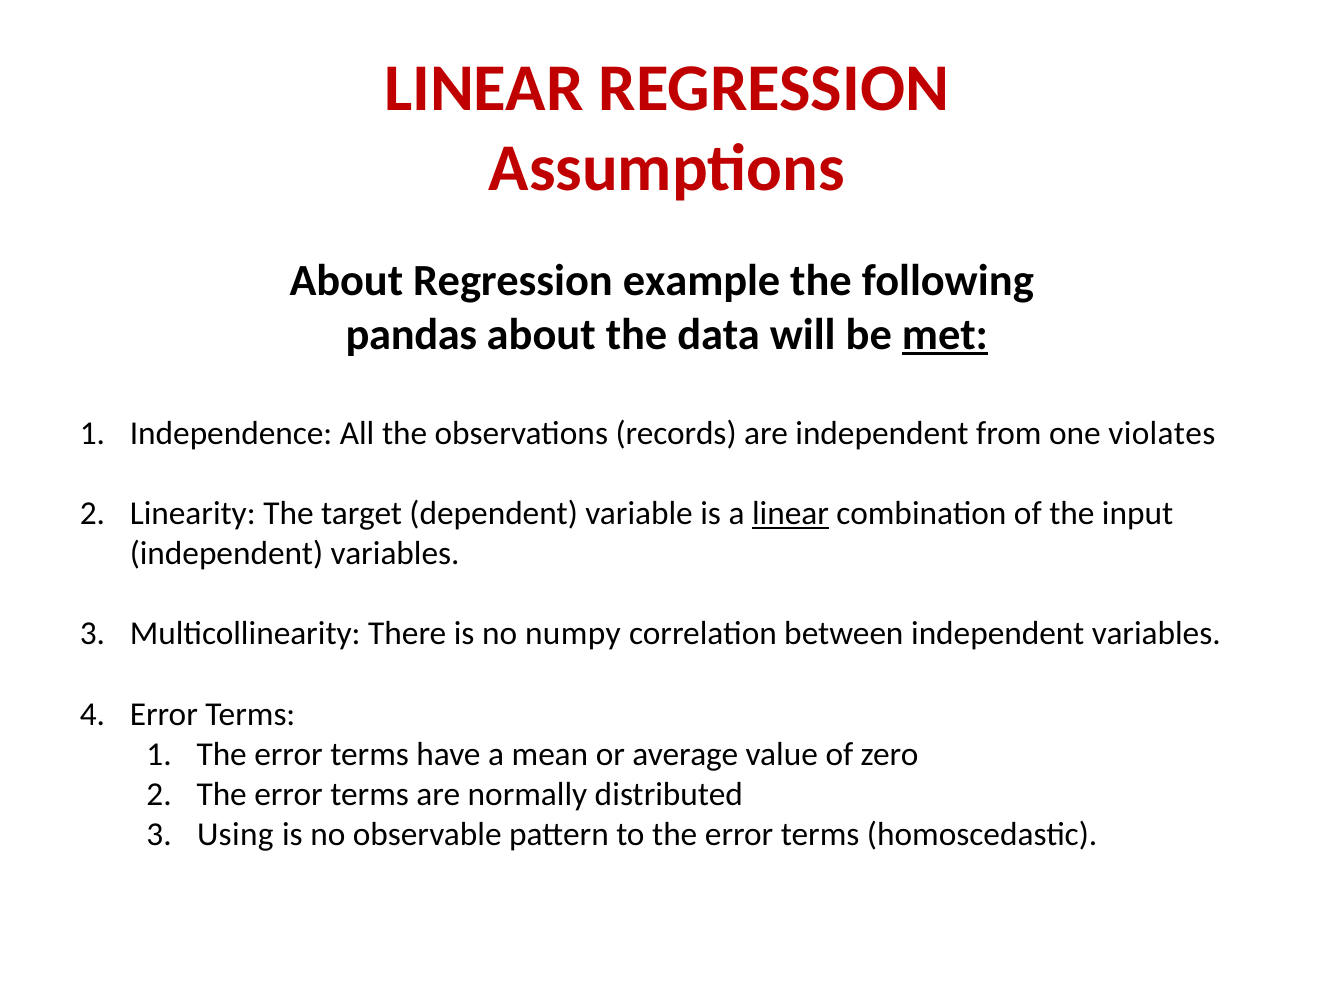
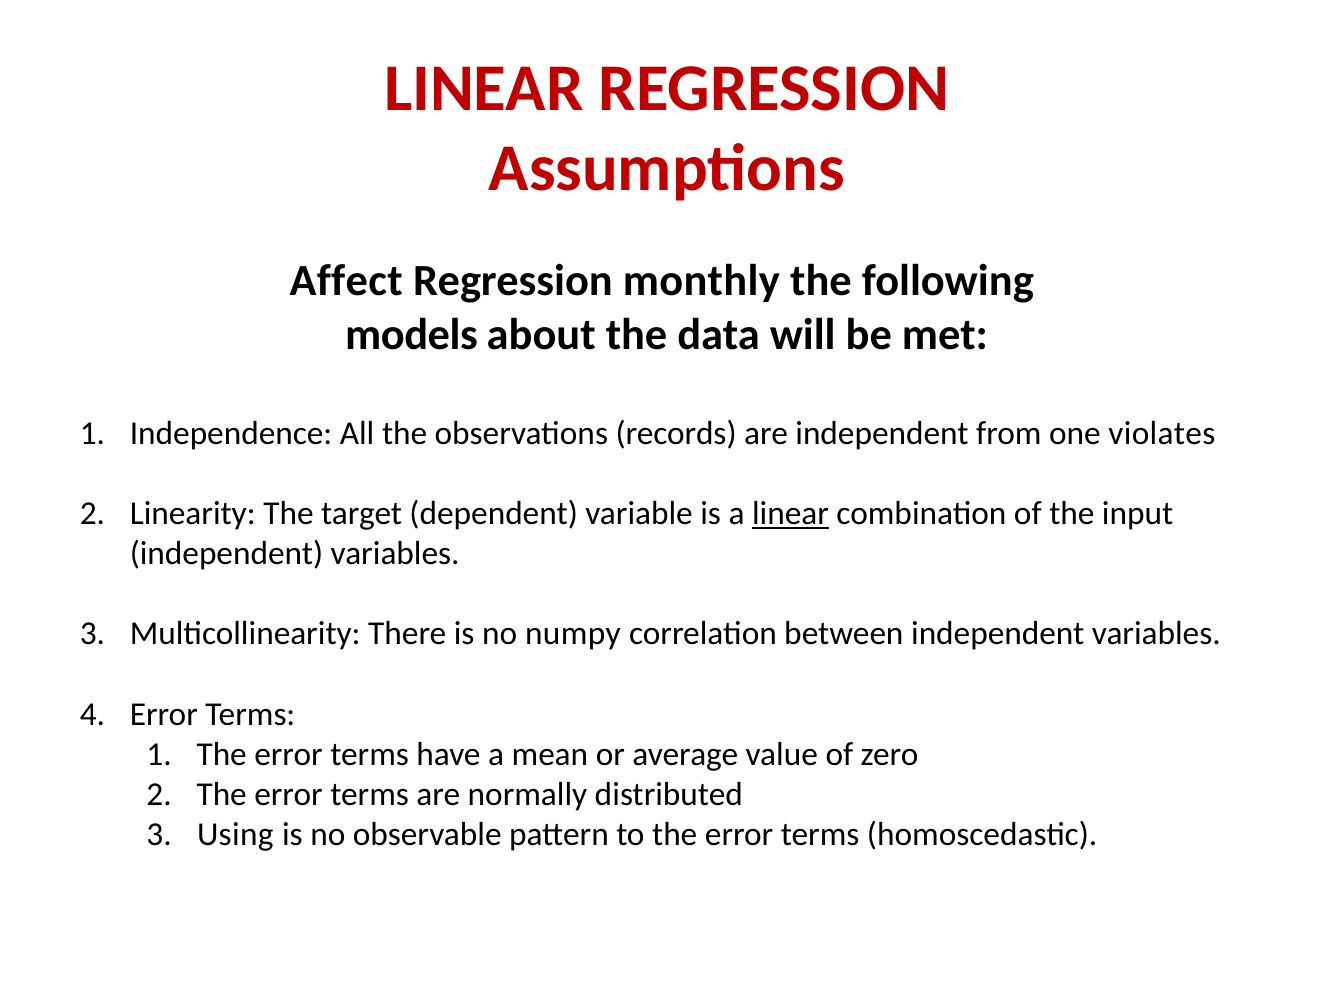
About at (346, 281): About -> Affect
example: example -> monthly
pandas: pandas -> models
met underline: present -> none
